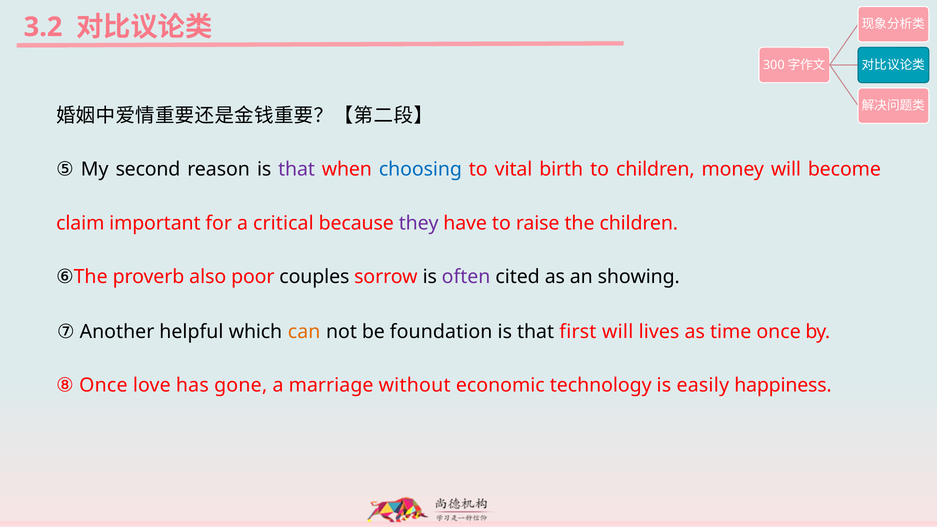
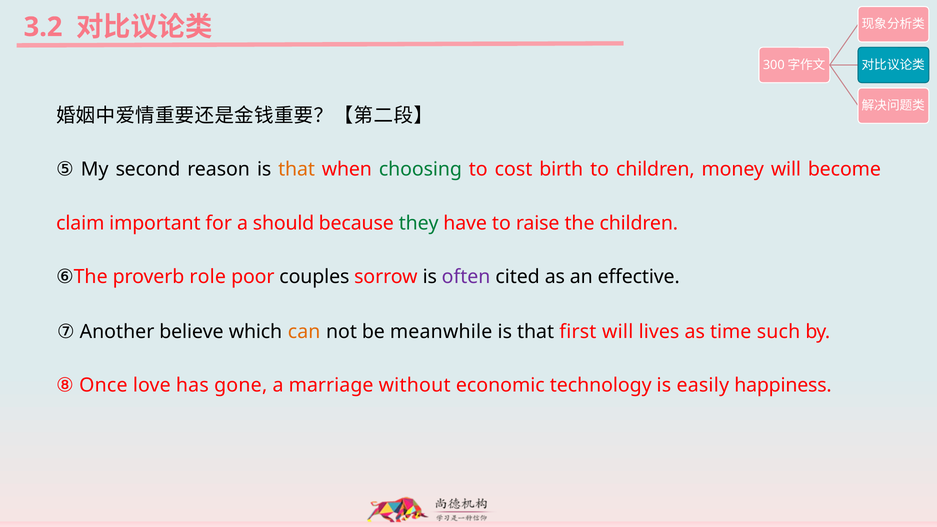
that at (297, 169) colour: purple -> orange
choosing colour: blue -> green
vital: vital -> cost
critical: critical -> should
they colour: purple -> green
also: also -> role
showing: showing -> effective
helpful: helpful -> believe
foundation: foundation -> meanwhile
time once: once -> such
